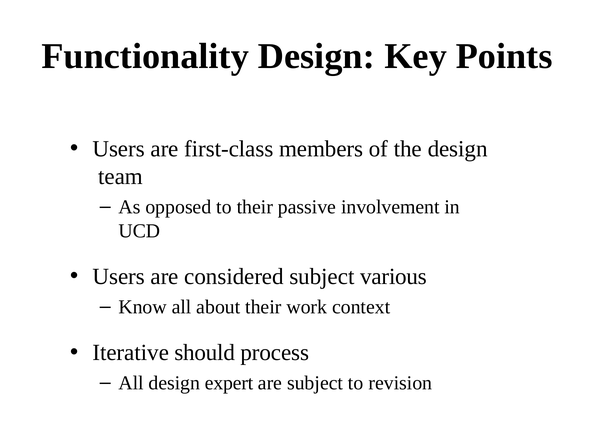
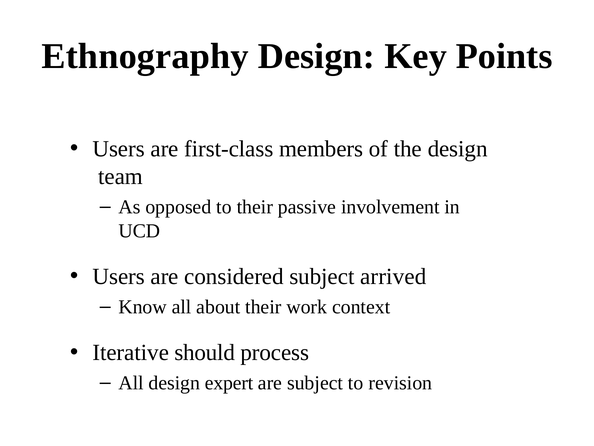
Functionality: Functionality -> Ethnography
various: various -> arrived
